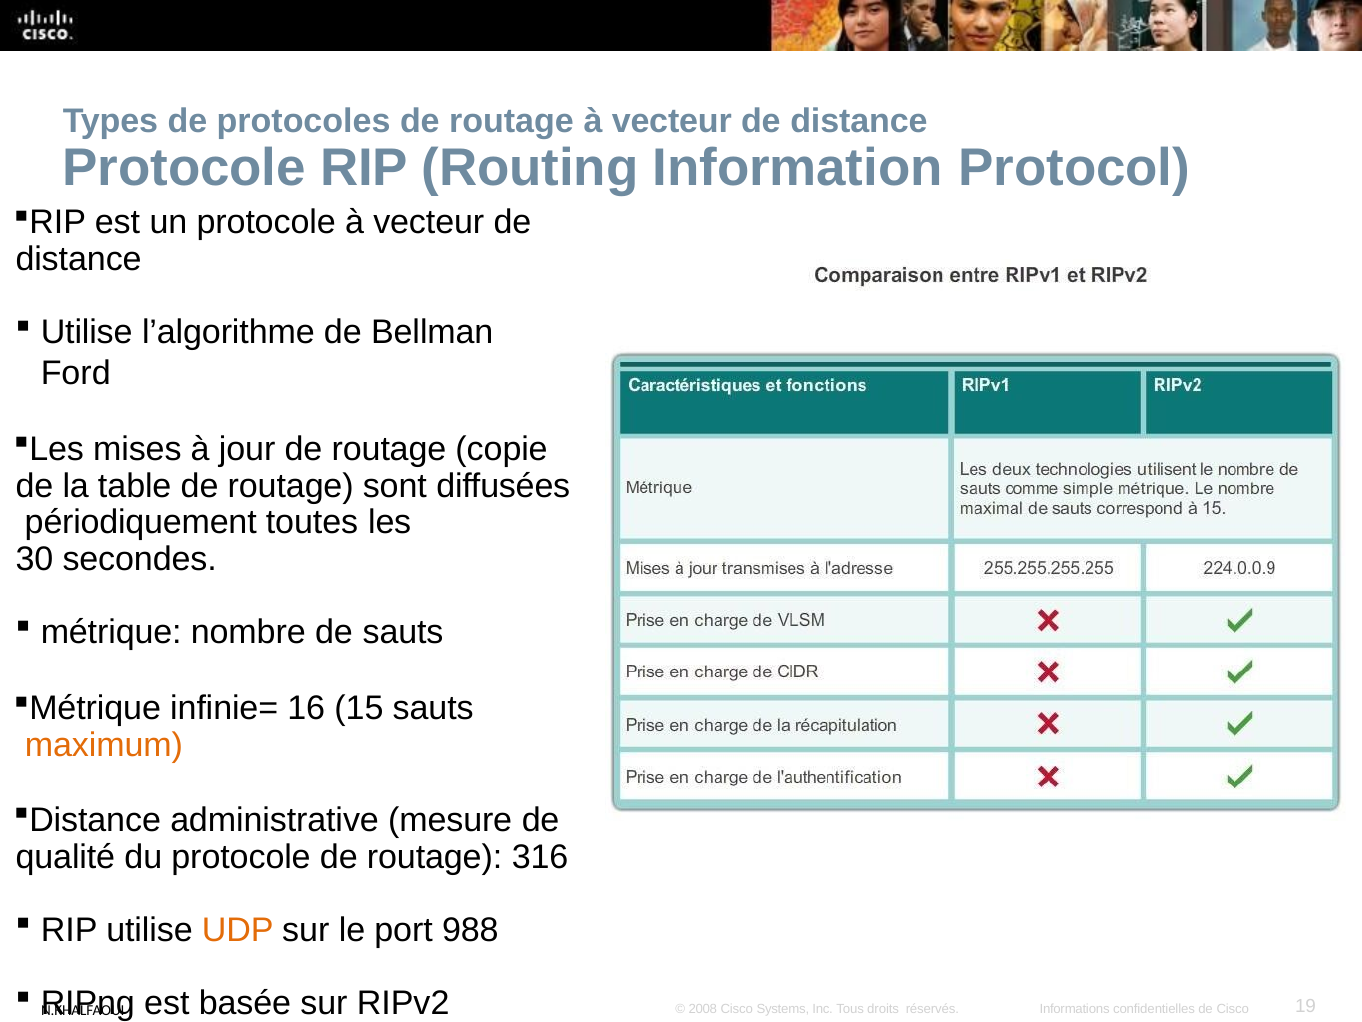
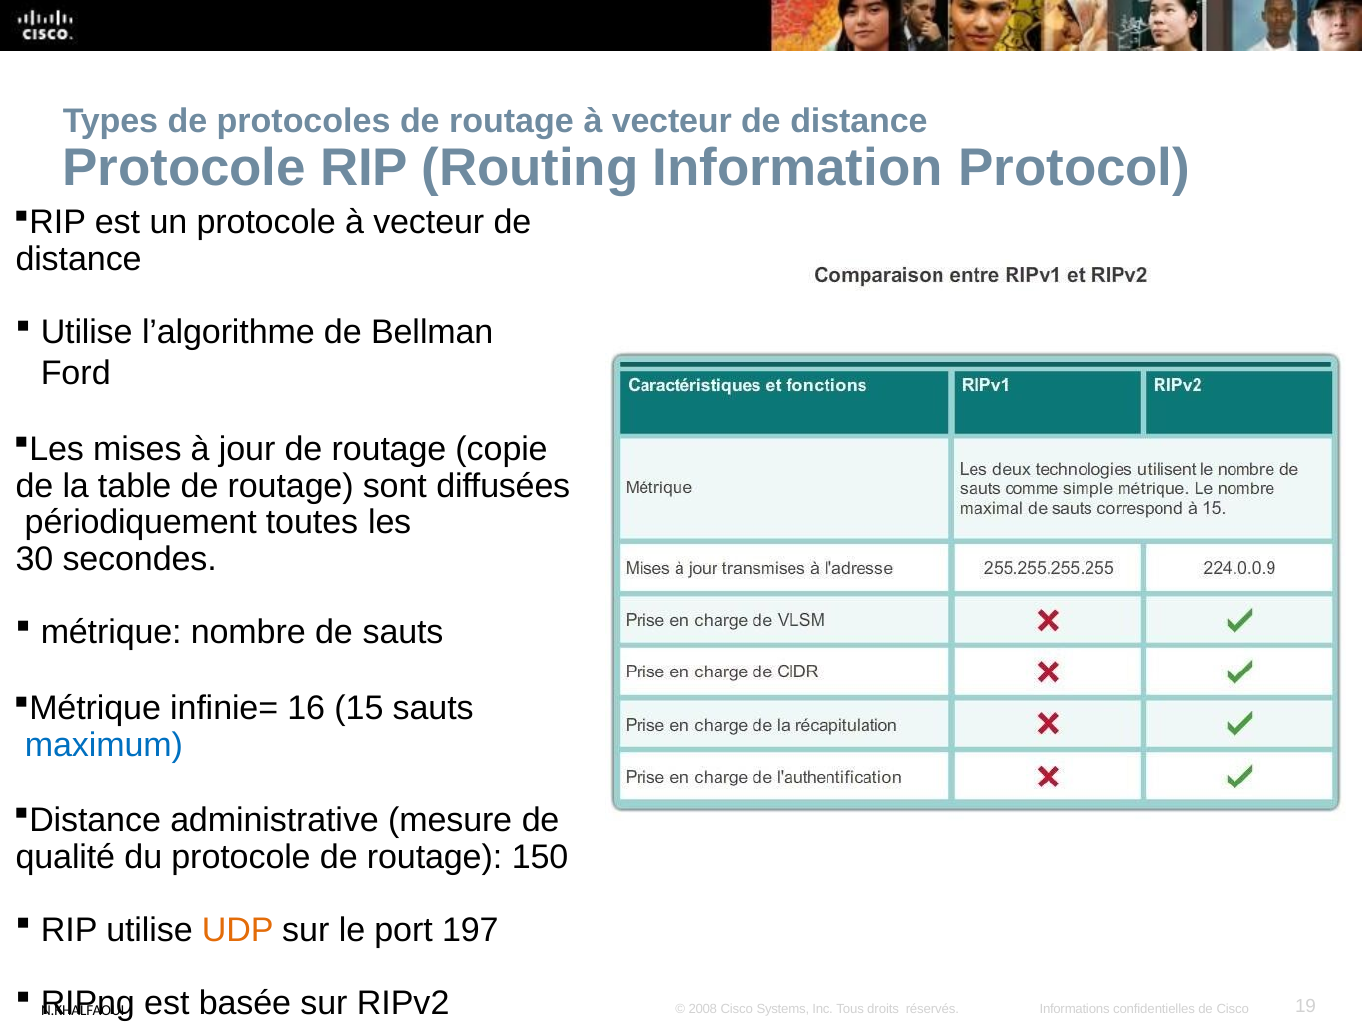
maximum colour: orange -> blue
316: 316 -> 150
988: 988 -> 197
